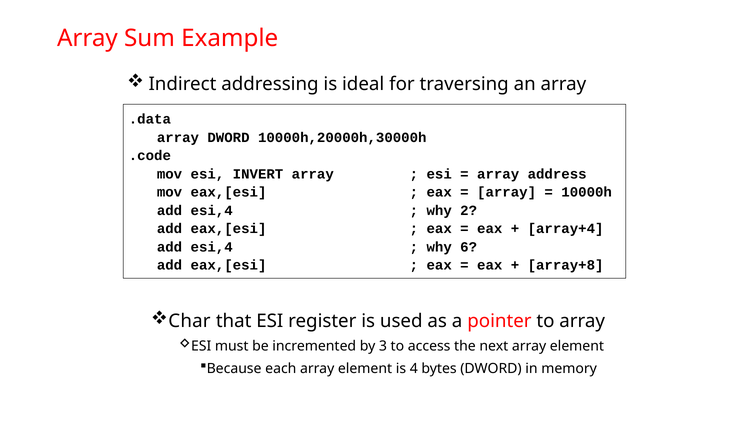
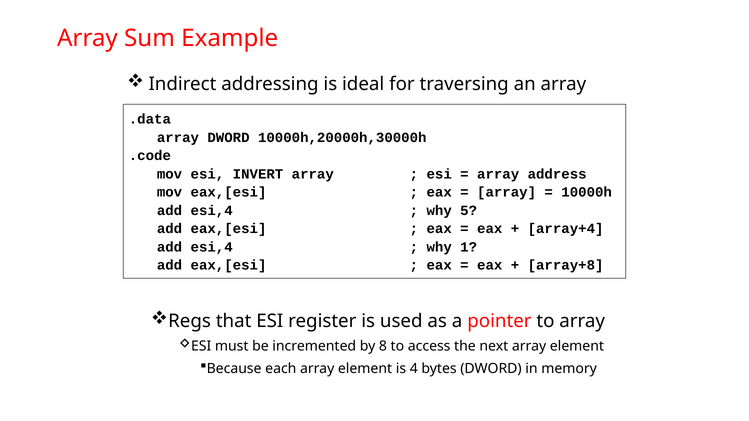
2: 2 -> 5
6: 6 -> 1
Char: Char -> Regs
3: 3 -> 8
